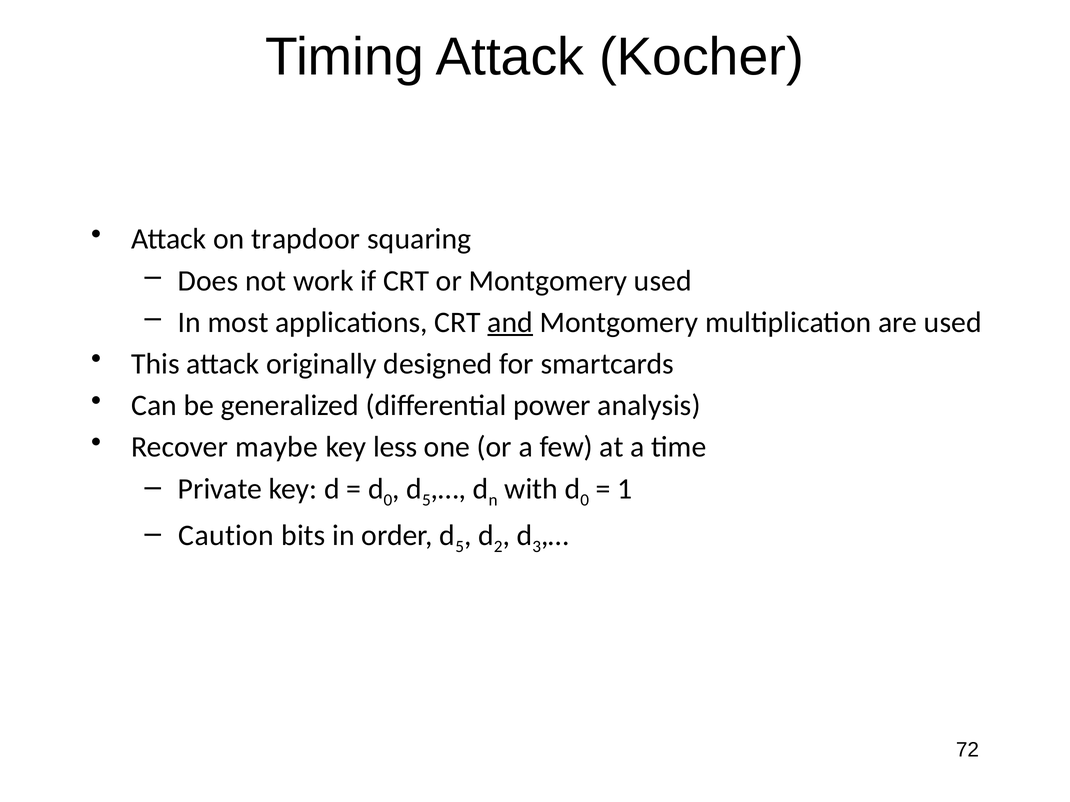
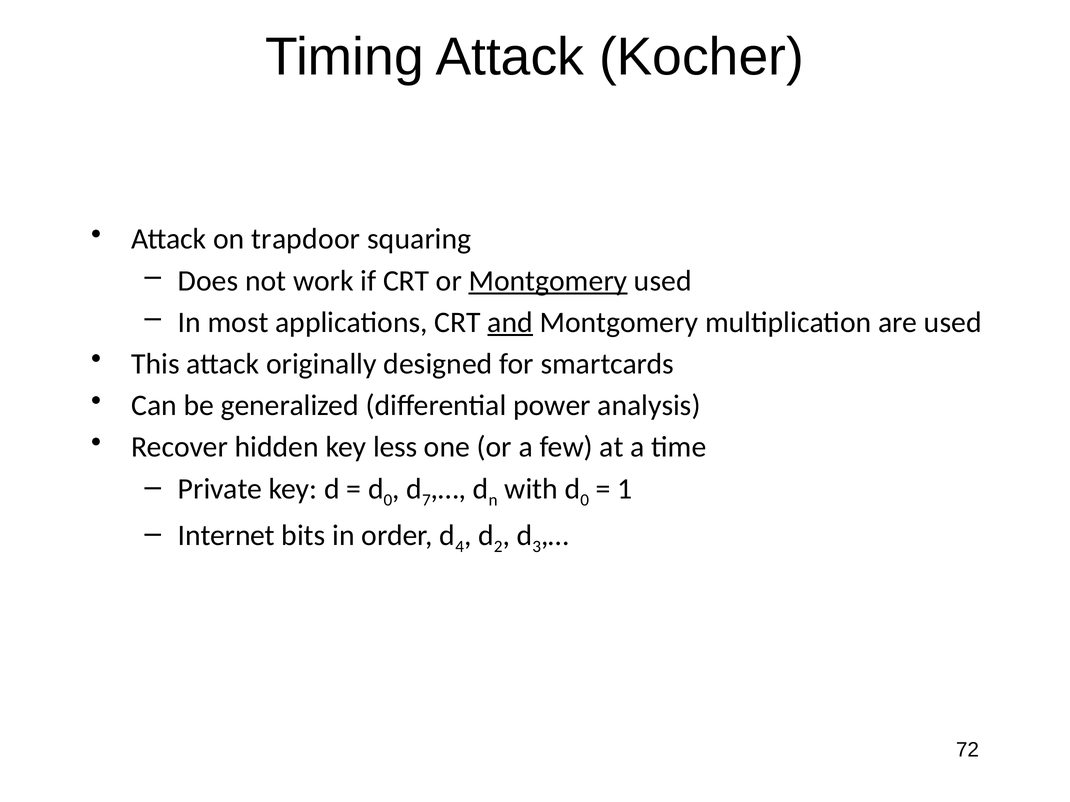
Montgomery at (548, 281) underline: none -> present
maybe: maybe -> hidden
5 at (426, 501): 5 -> 7
Caution: Caution -> Internet
order d 5: 5 -> 4
